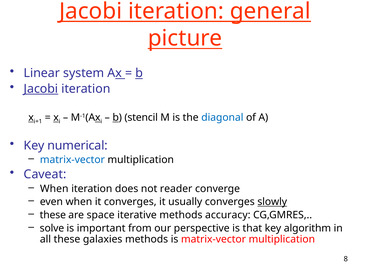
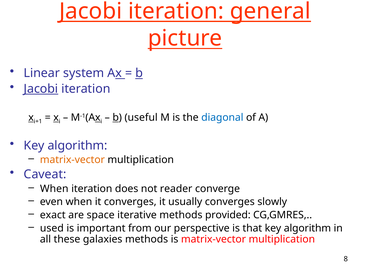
stencil: stencil -> useful
numerical at (78, 146): numerical -> algorithm
matrix-vector at (72, 160) colour: blue -> orange
slowly underline: present -> none
these at (53, 215): these -> exact
accuracy: accuracy -> provided
solve: solve -> used
